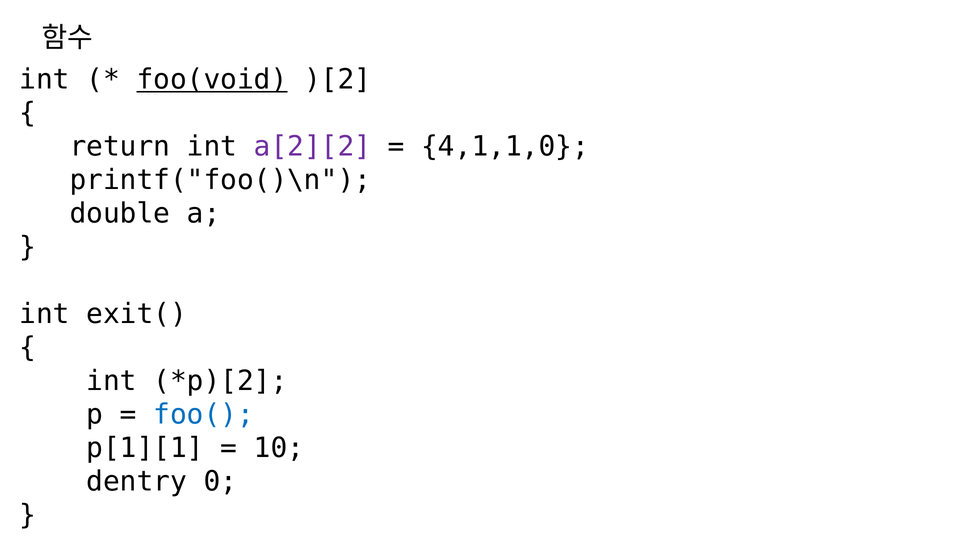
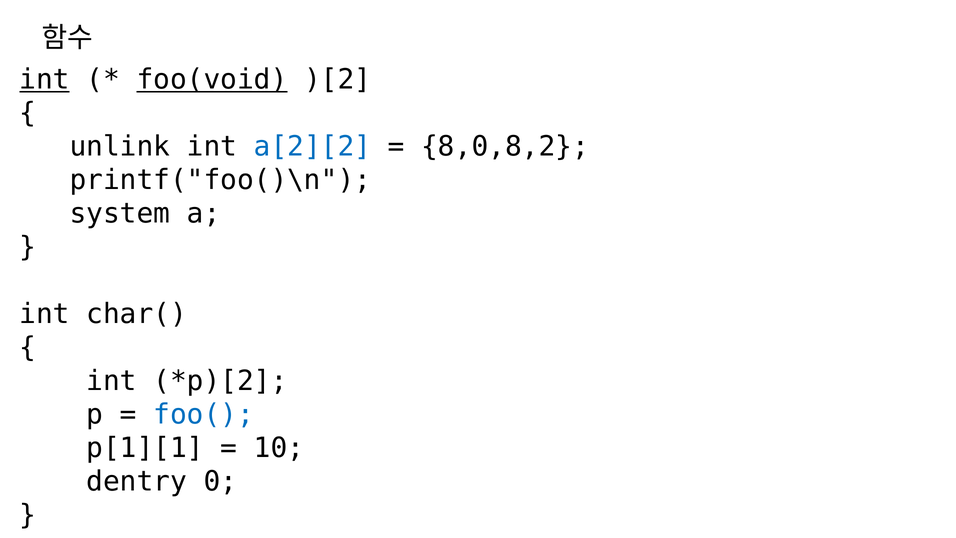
int at (45, 80) underline: none -> present
return: return -> unlink
a[2][2 colour: purple -> blue
4,1,1,0: 4,1,1,0 -> 8,0,8,2
double: double -> system
exit(: exit( -> char(
